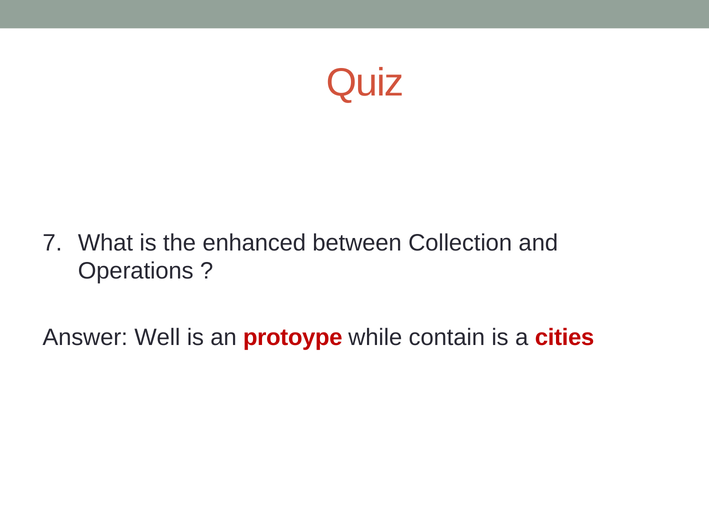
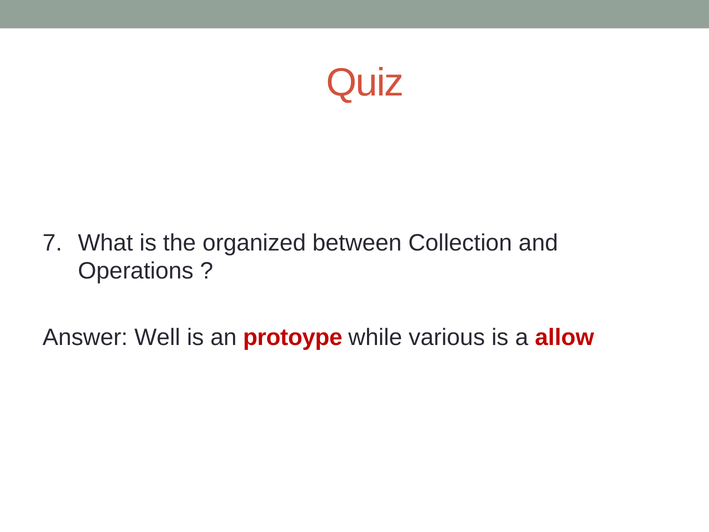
enhanced: enhanced -> organized
contain: contain -> various
cities: cities -> allow
